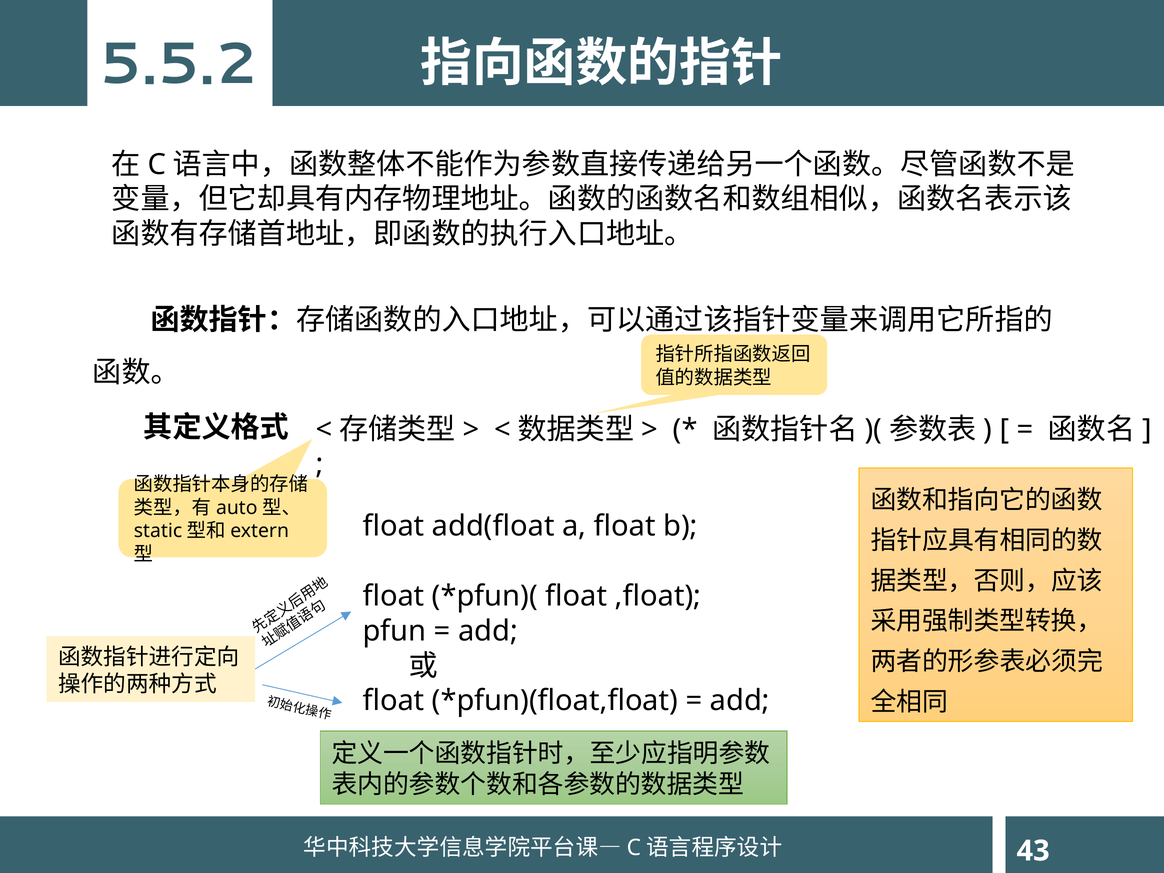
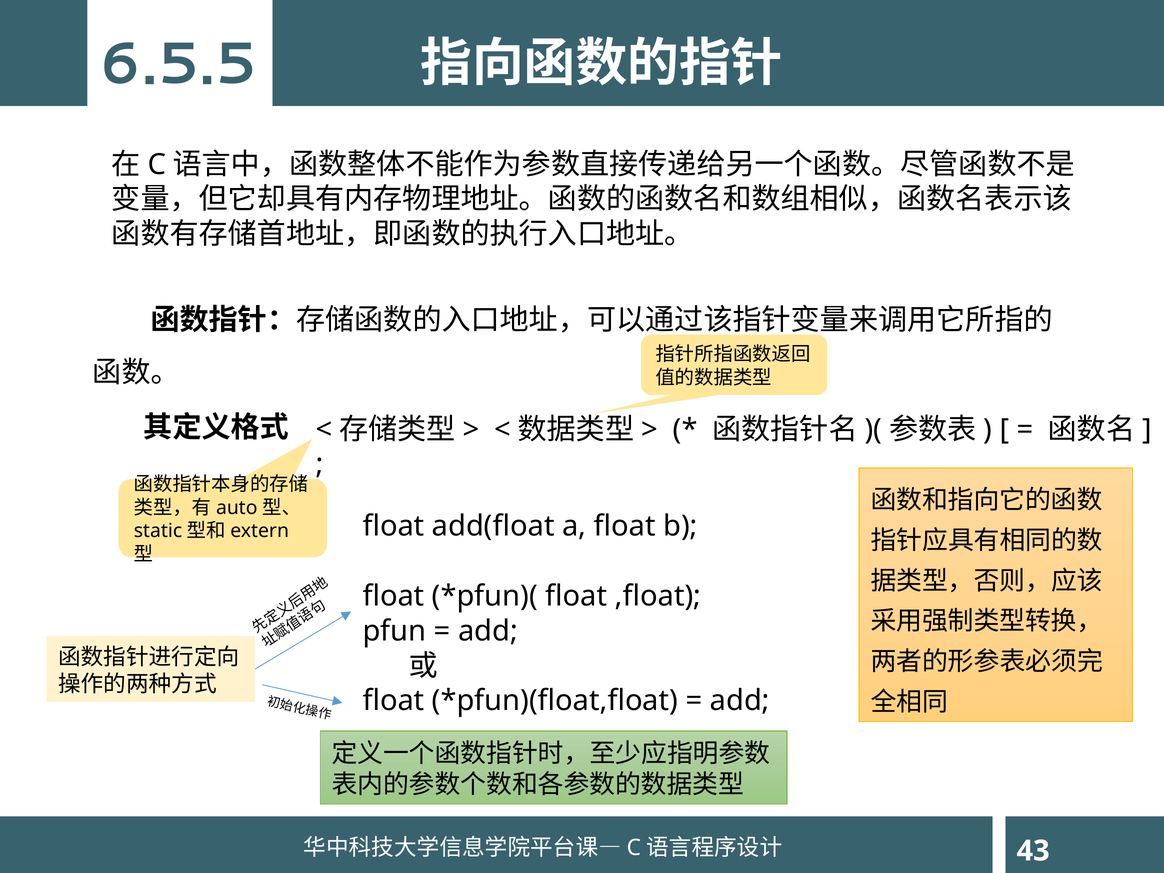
5.5.2: 5.5.2 -> 6.5.5
